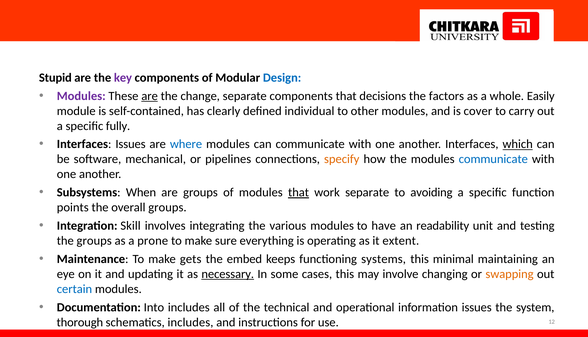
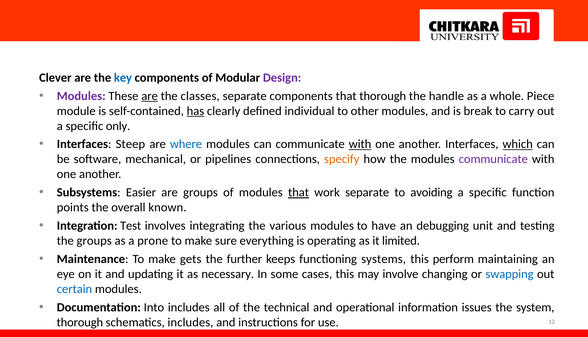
Stupid: Stupid -> Clever
key colour: purple -> blue
Design colour: blue -> purple
change: change -> classes
that decisions: decisions -> thorough
factors: factors -> handle
Easily: Easily -> Piece
has underline: none -> present
cover: cover -> break
fully: fully -> only
Interfaces Issues: Issues -> Steep
with at (360, 145) underline: none -> present
communicate at (493, 160) colour: blue -> purple
When: When -> Easier
overall groups: groups -> known
Skill: Skill -> Test
readability: readability -> debugging
extent: extent -> limited
embed: embed -> further
minimal: minimal -> perform
necessary underline: present -> none
swapping colour: orange -> blue
